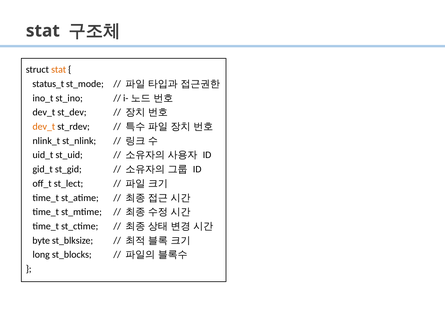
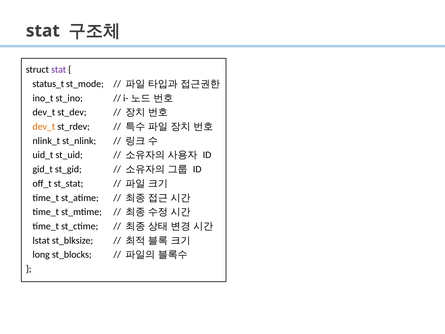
stat at (59, 70) colour: orange -> purple
st_lect: st_lect -> st_stat
byte: byte -> lstat
